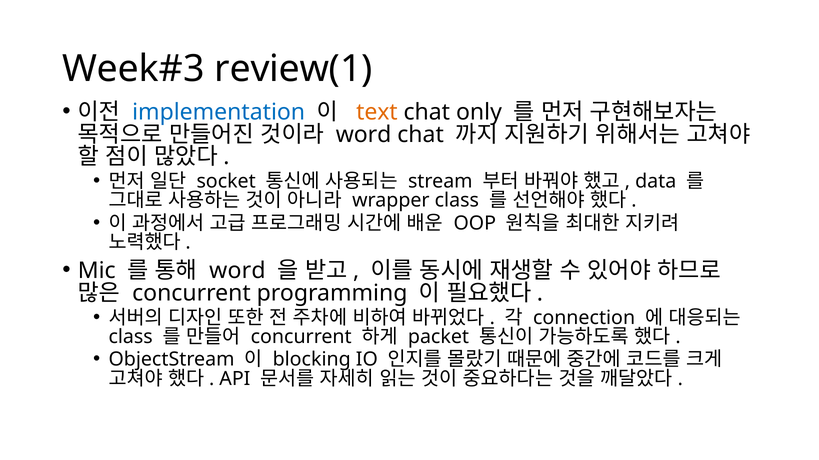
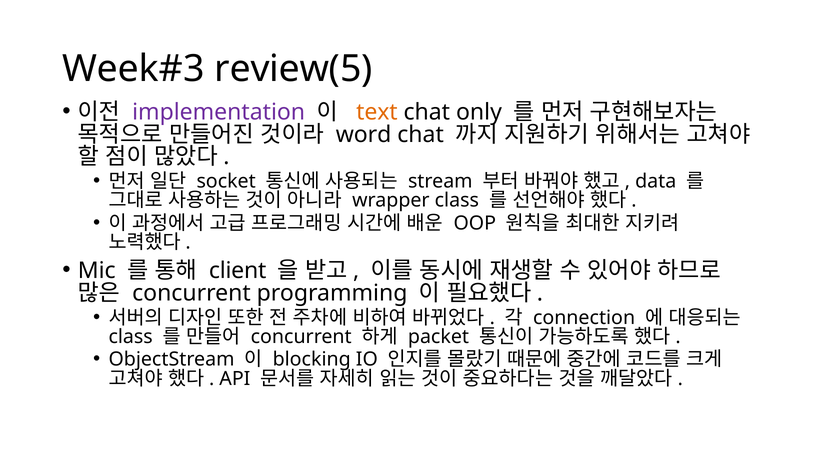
review(1: review(1 -> review(5
implementation colour: blue -> purple
word at (237, 271): word -> client
